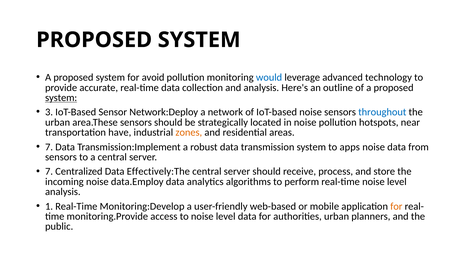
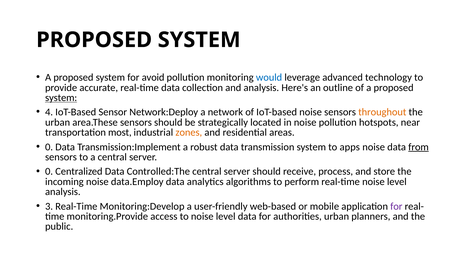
3: 3 -> 4
throughout colour: blue -> orange
have: have -> most
7 at (49, 147): 7 -> 0
from underline: none -> present
7 at (49, 172): 7 -> 0
Effectively:The: Effectively:The -> Controlled:The
1: 1 -> 3
for at (396, 206) colour: orange -> purple
